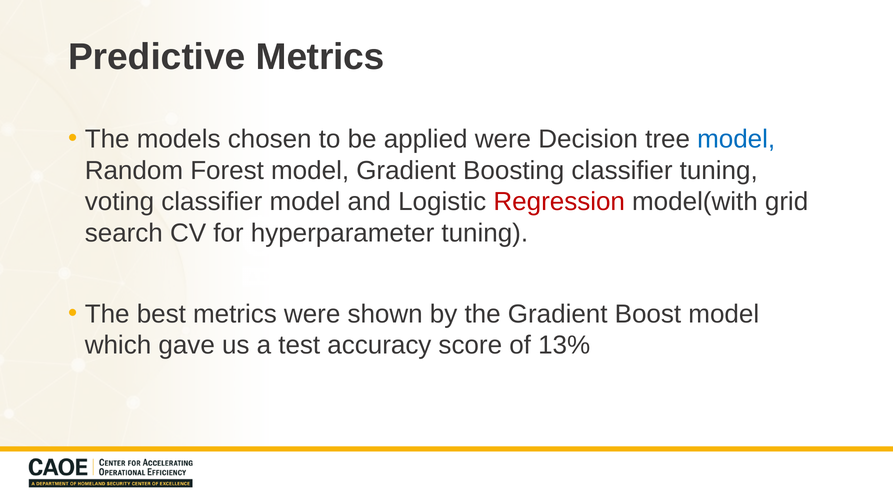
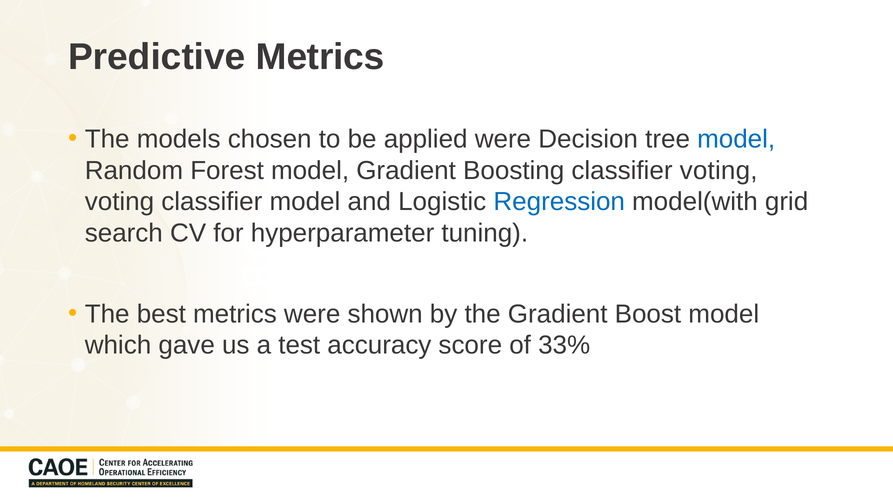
classifier tuning: tuning -> voting
Regression colour: red -> blue
13%: 13% -> 33%
